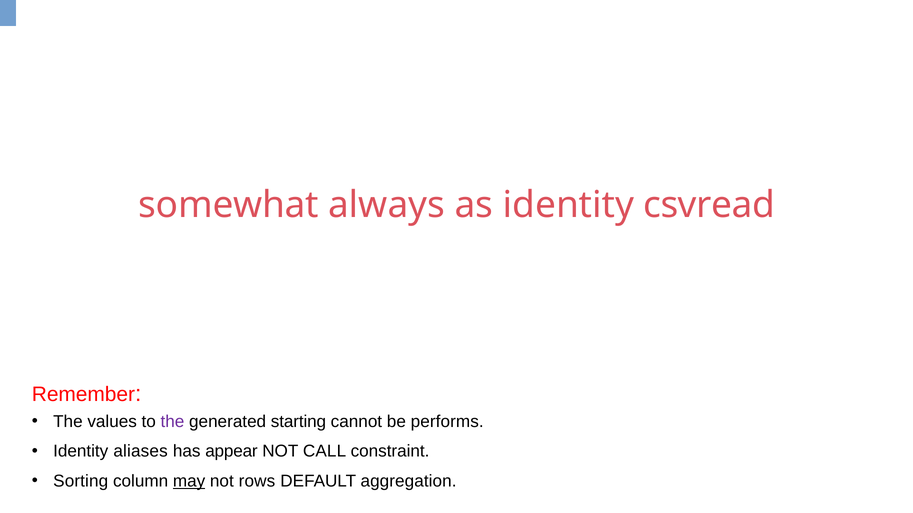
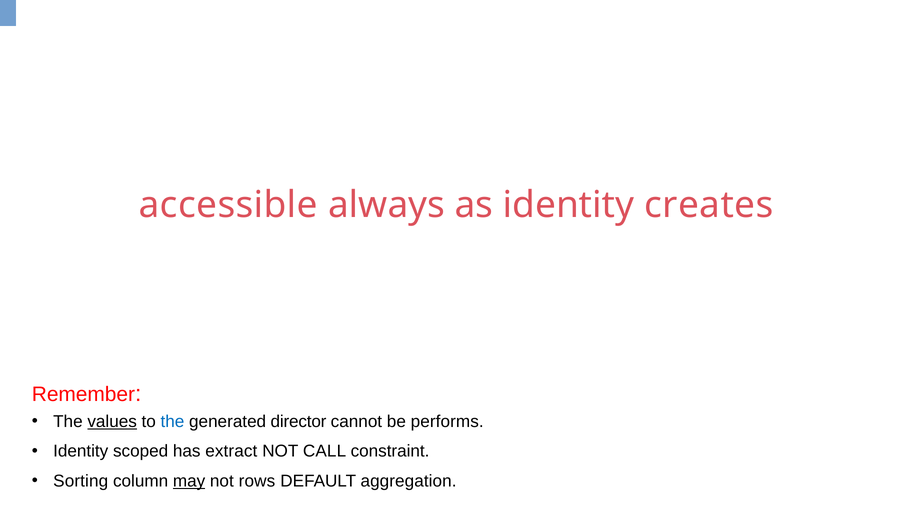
somewhat: somewhat -> accessible
csvread: csvread -> creates
values underline: none -> present
the at (172, 422) colour: purple -> blue
starting: starting -> director
aliases: aliases -> scoped
appear: appear -> extract
